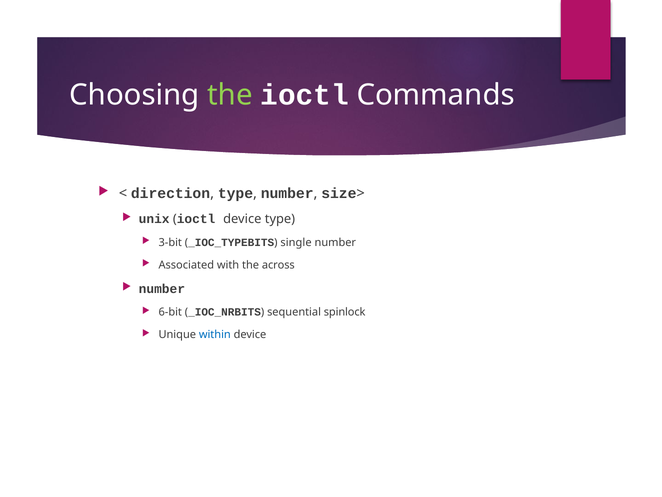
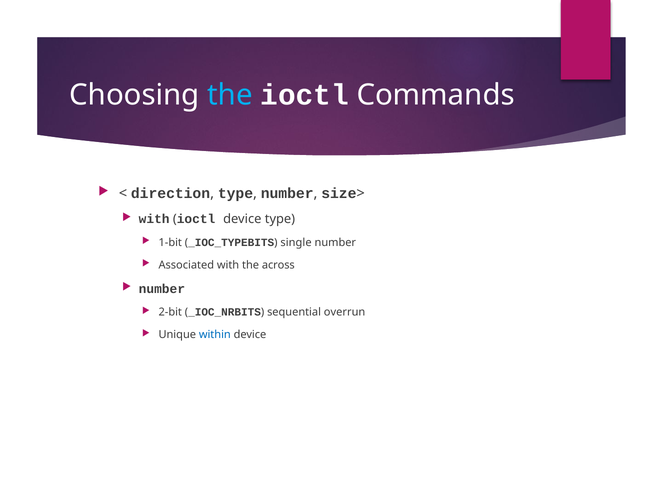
the at (230, 95) colour: light green -> light blue
unix at (154, 219): unix -> with
3-bit: 3-bit -> 1-bit
6-bit: 6-bit -> 2-bit
spinlock: spinlock -> overrun
